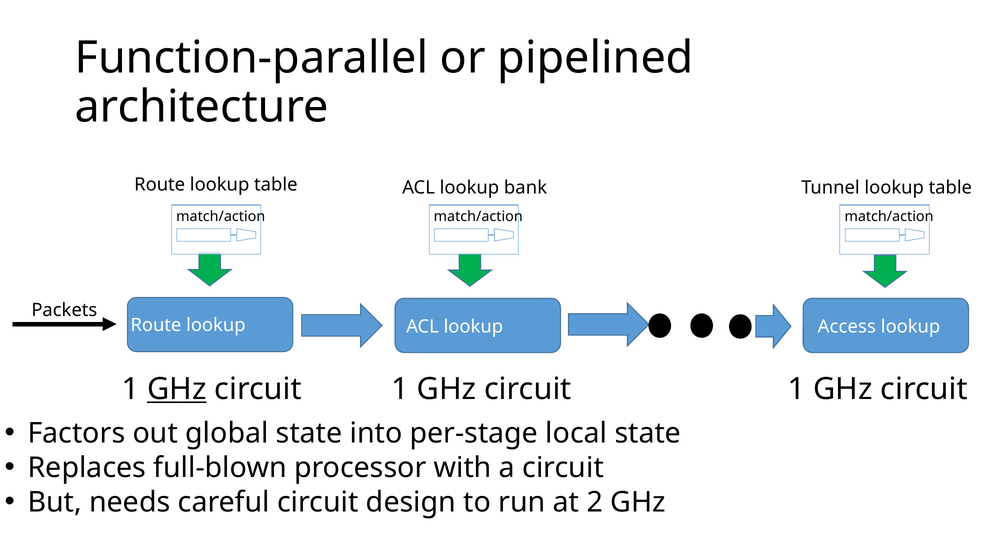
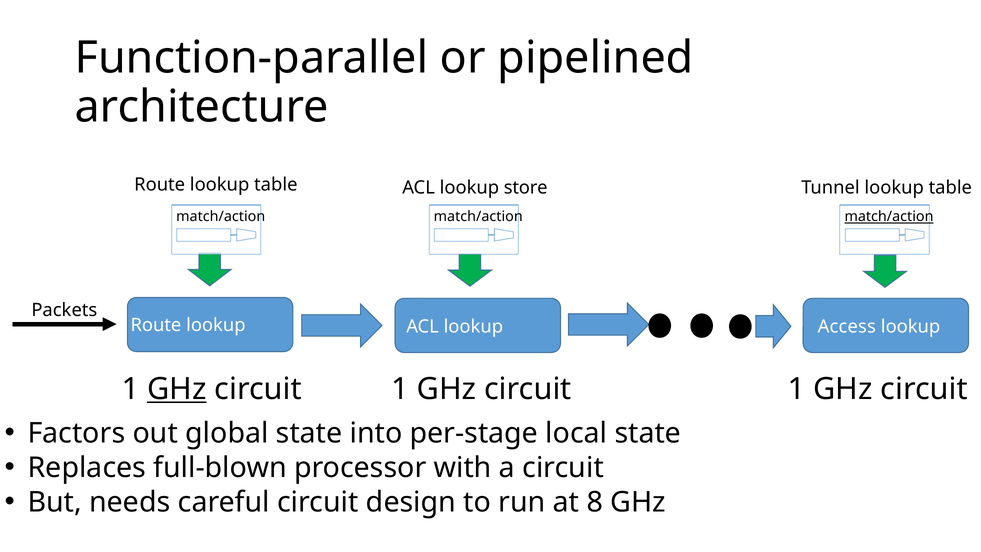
bank: bank -> store
match/action at (889, 217) underline: none -> present
2: 2 -> 8
